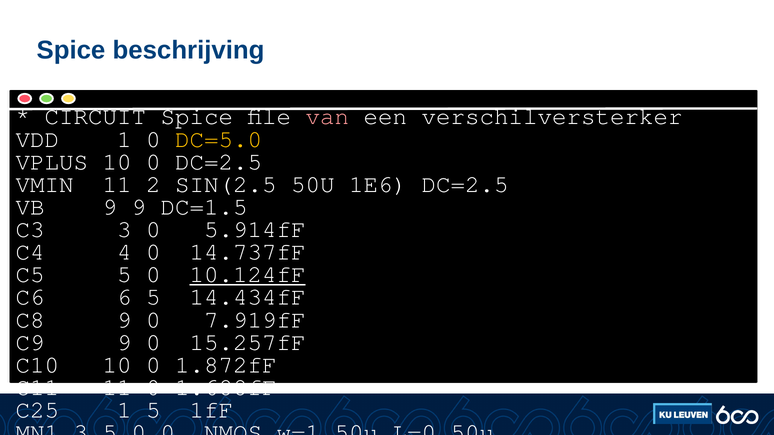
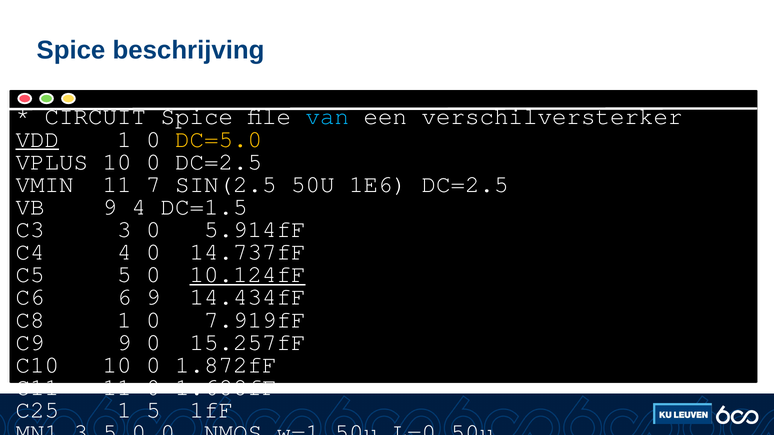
van colour: pink -> light blue
VDD underline: none -> present
2: 2 -> 7
9 9: 9 -> 4
6 5: 5 -> 9
C8 9: 9 -> 1
